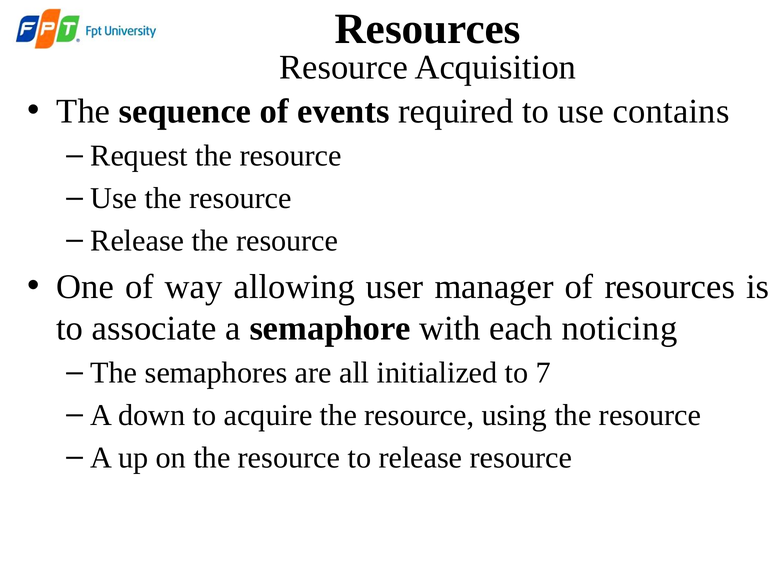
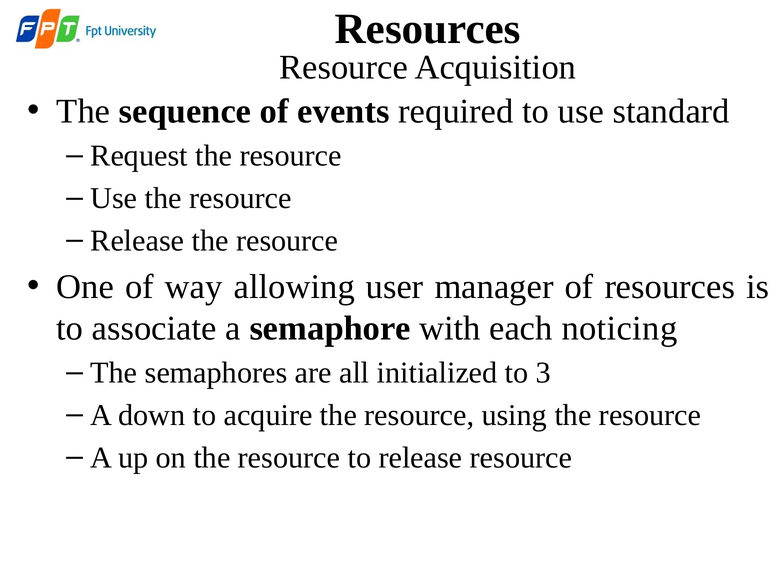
contains: contains -> standard
7: 7 -> 3
